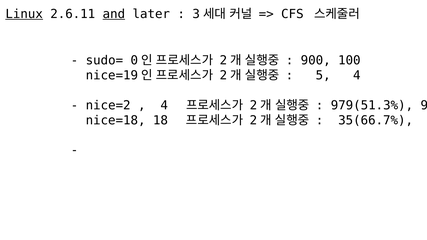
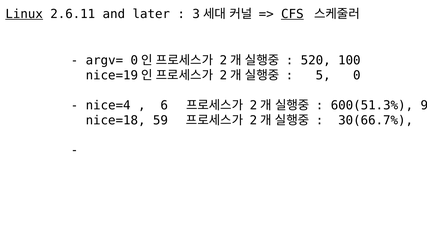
and underline: present -> none
CFS underline: none -> present
sudo=: sudo= -> argv=
900: 900 -> 520
5 4: 4 -> 0
nice=2: nice=2 -> nice=4
4 at (164, 105): 4 -> 6
979(51.3%: 979(51.3% -> 600(51.3%
18: 18 -> 59
35(66.7%: 35(66.7% -> 30(66.7%
